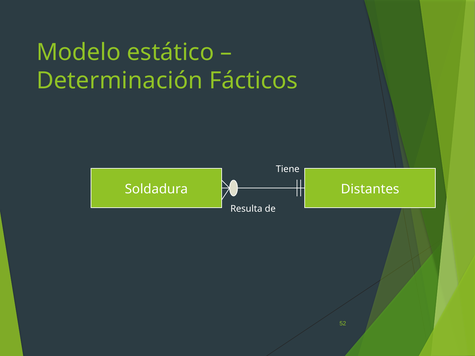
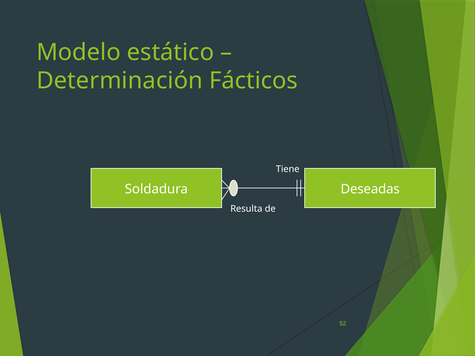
Distantes: Distantes -> Deseadas
